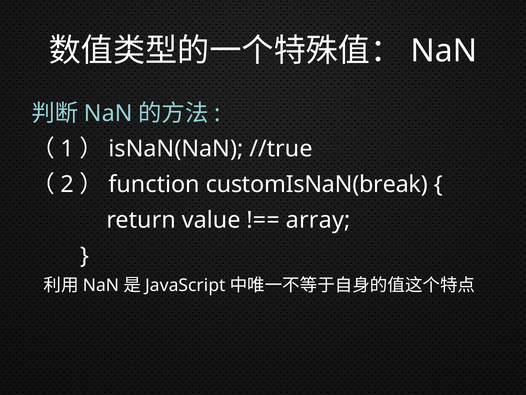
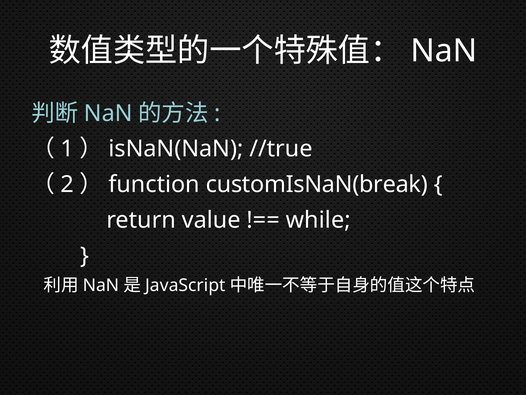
array: array -> while
